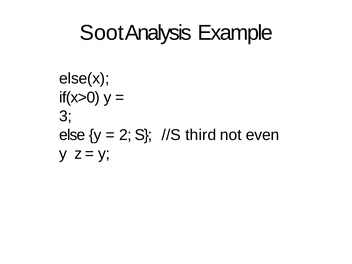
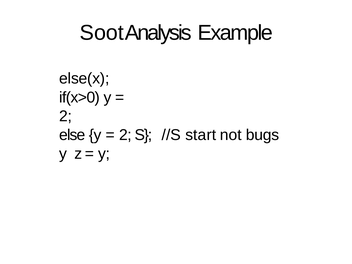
3: 3 -> 2
third: third -> start
even: even -> bugs
